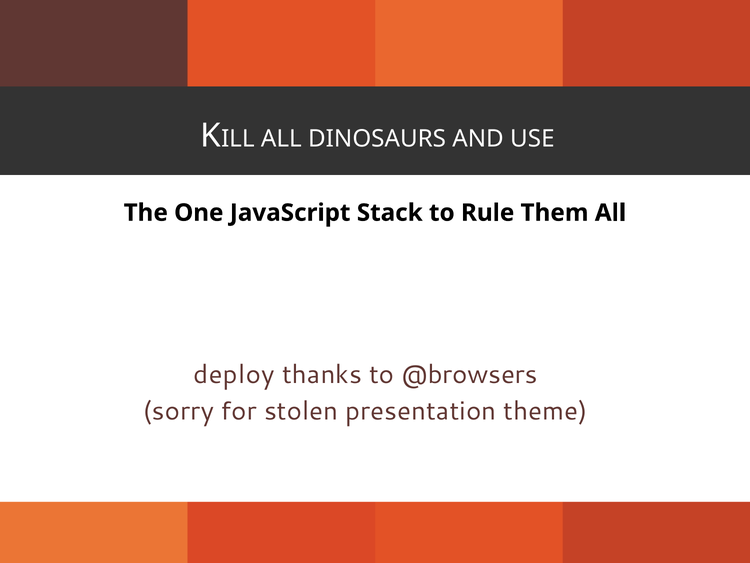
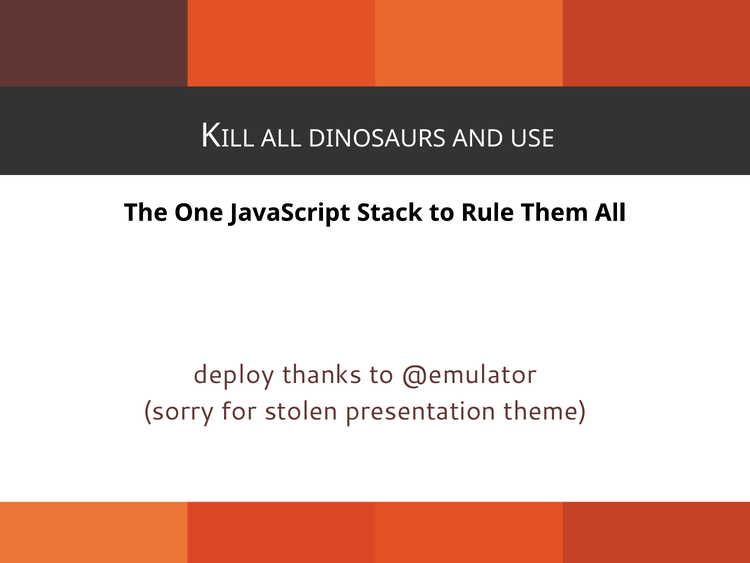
@browsers: @browsers -> @emulator
